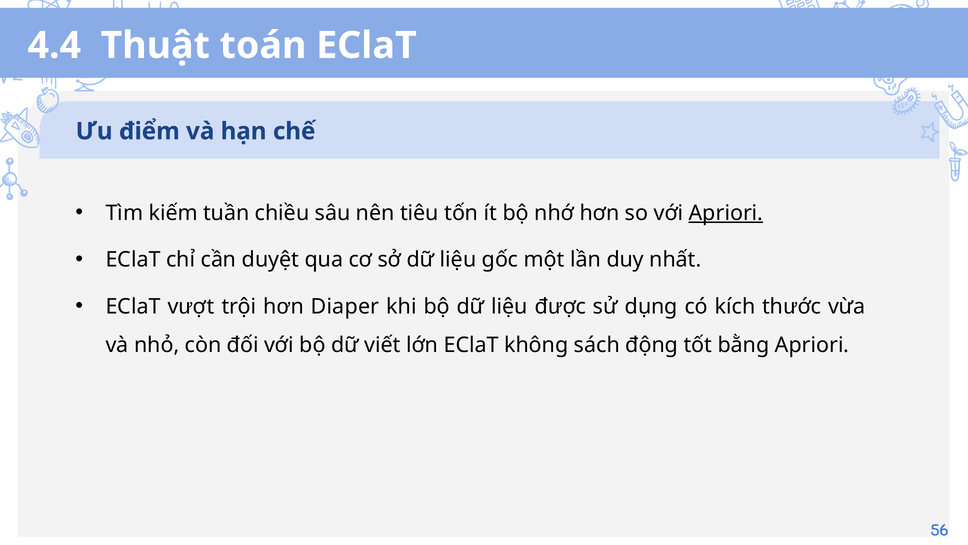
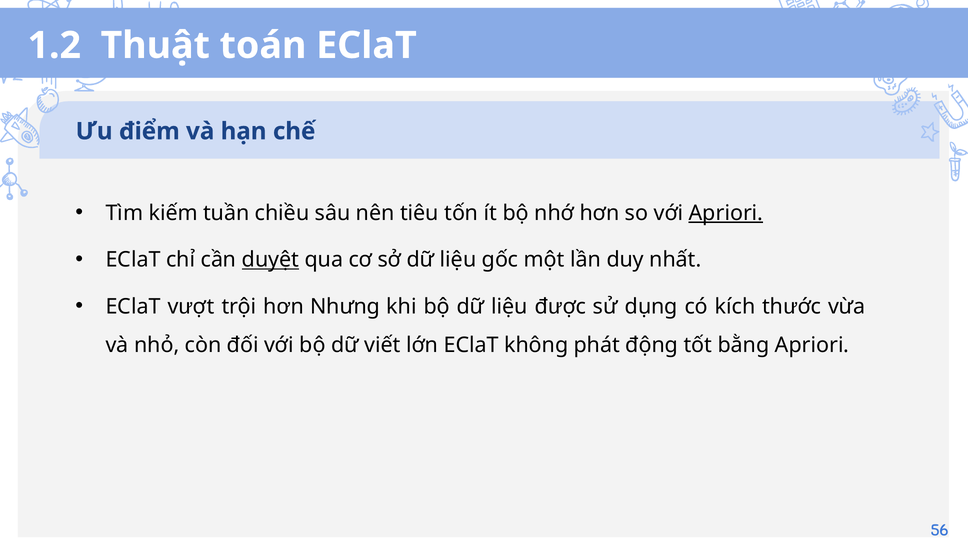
4.4: 4.4 -> 1.2
duyệt underline: none -> present
Diaper: Diaper -> Nhưng
sách: sách -> phát
